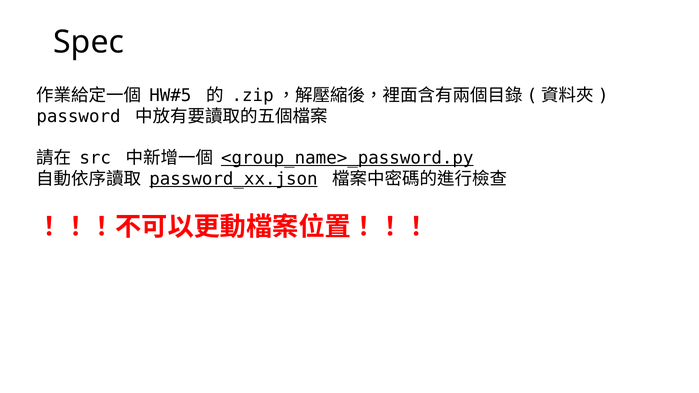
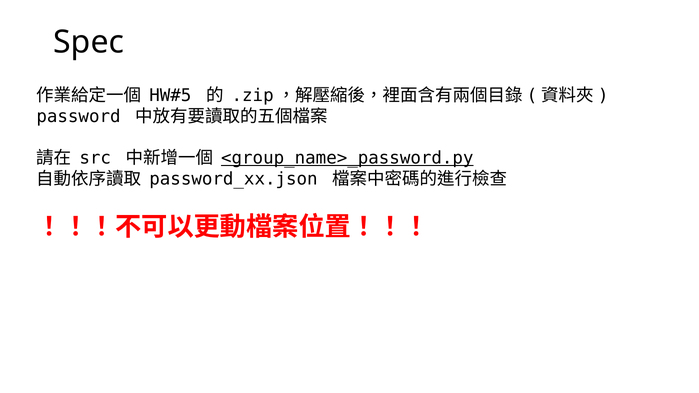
password_xx.json underline: present -> none
